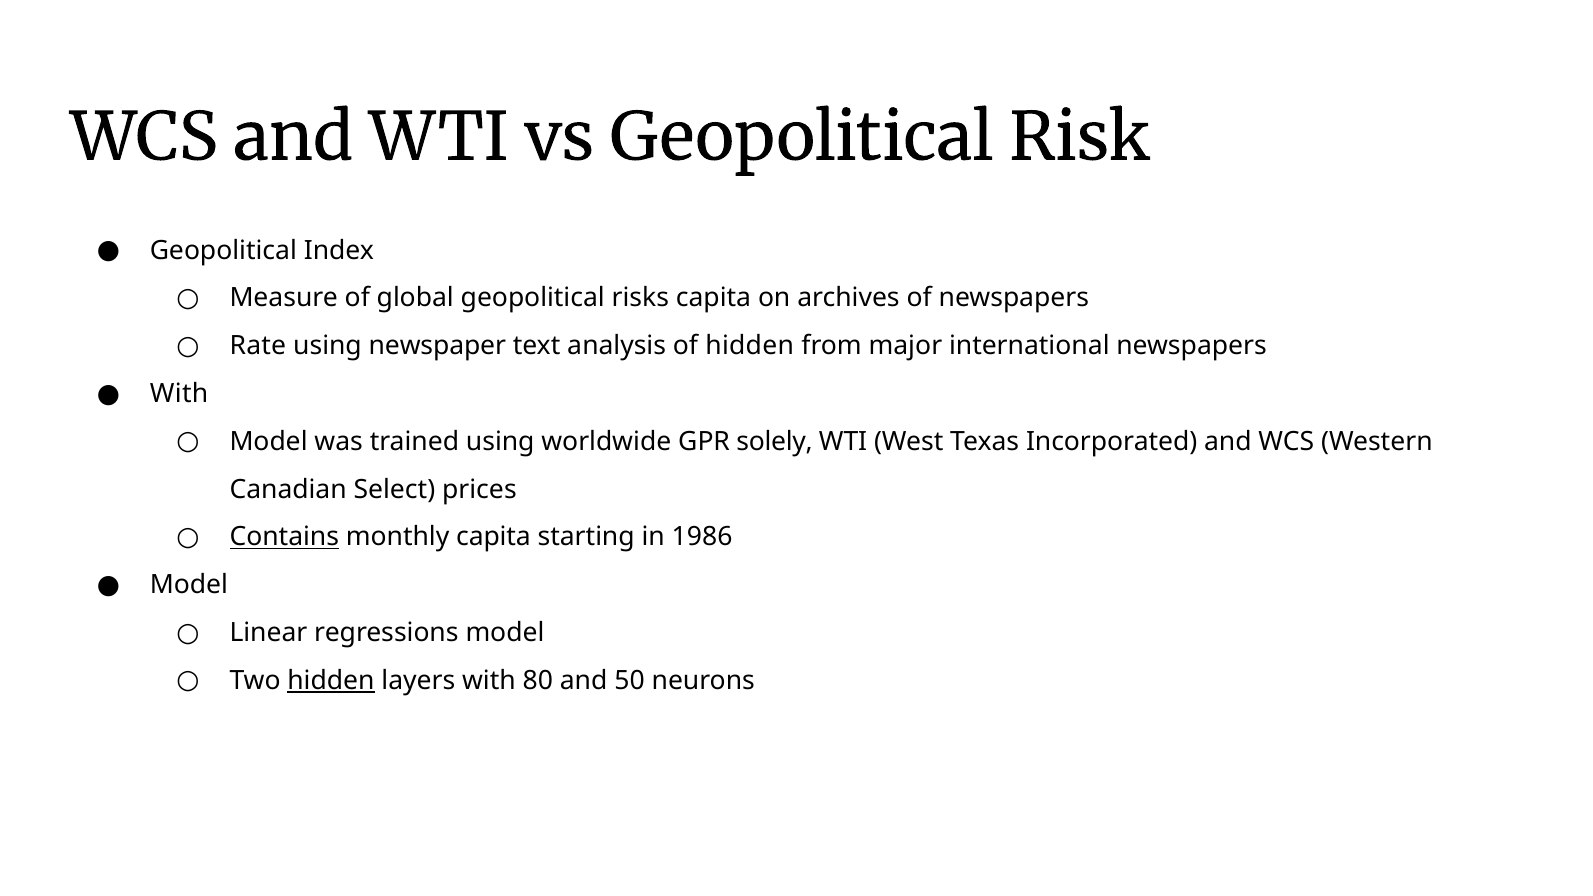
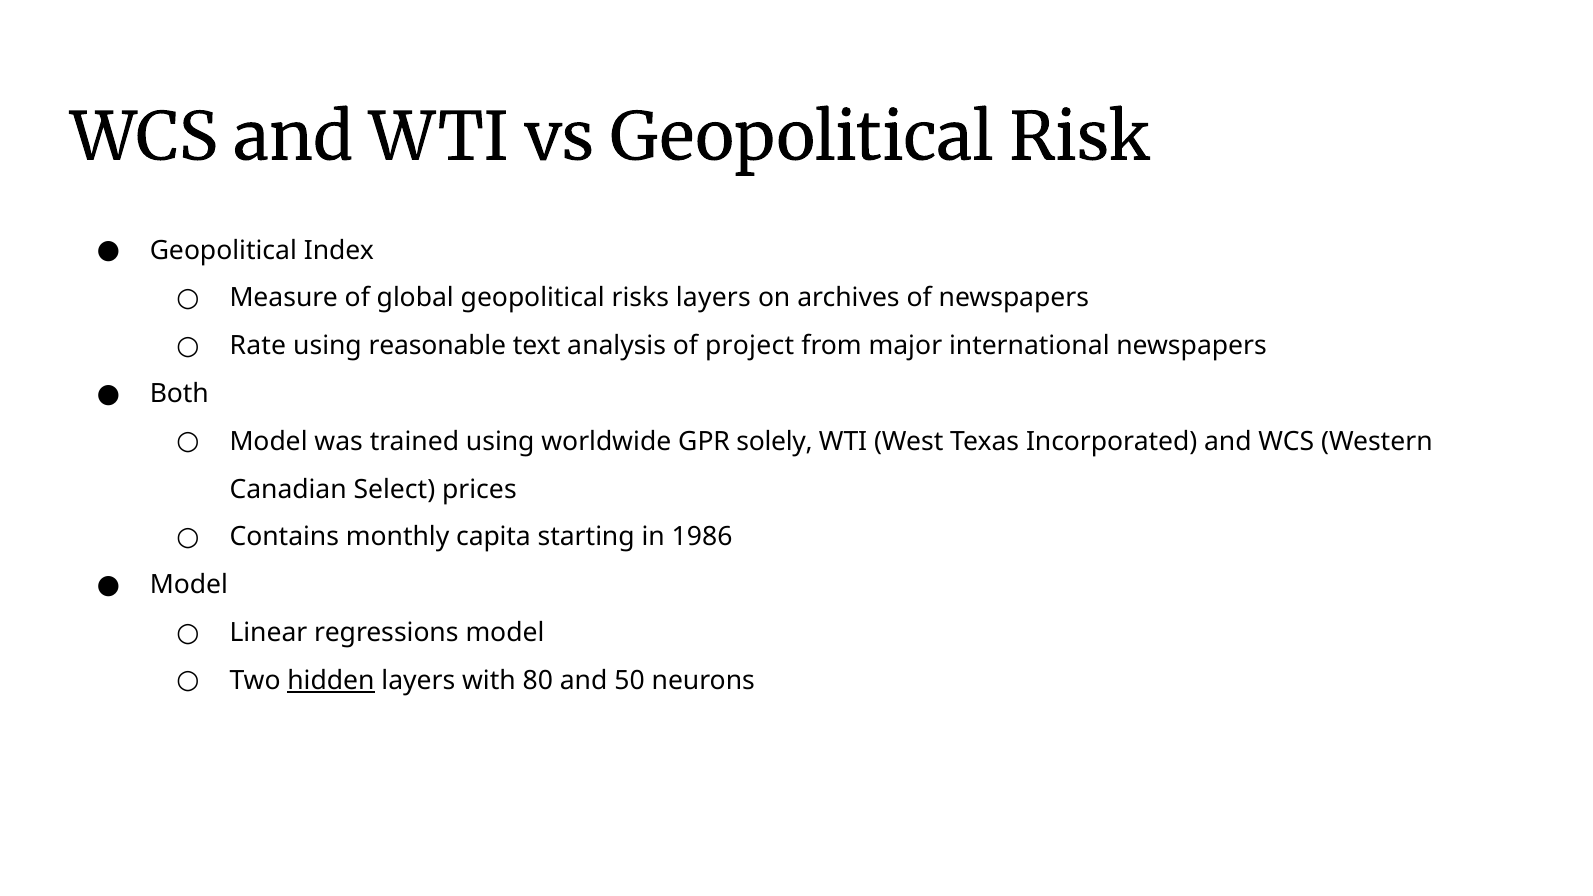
risks capita: capita -> layers
newspaper: newspaper -> reasonable
of hidden: hidden -> project
With at (179, 394): With -> Both
Contains underline: present -> none
